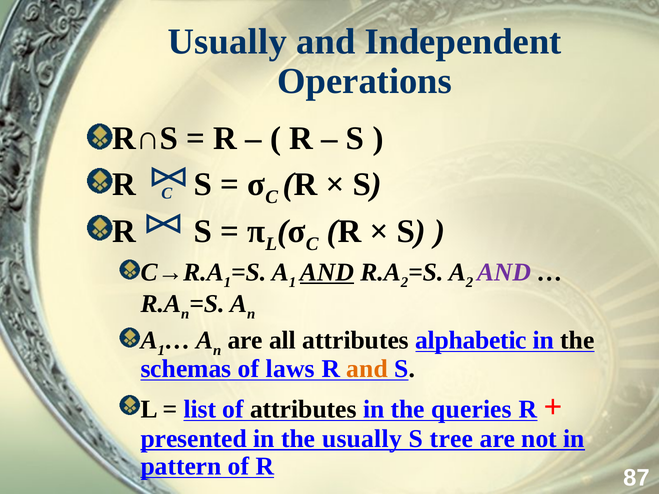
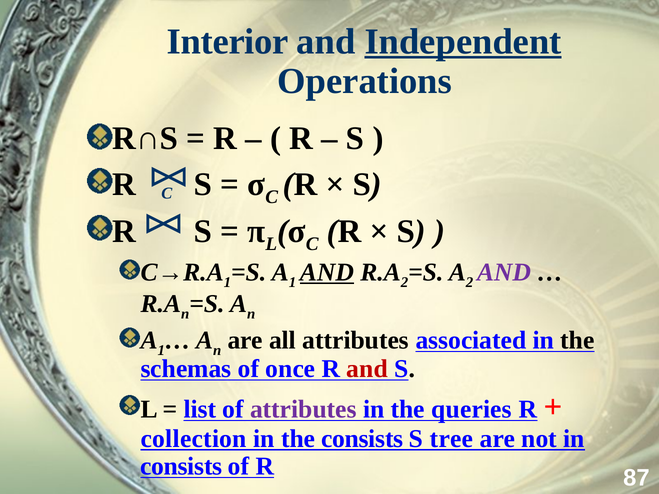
Usually at (227, 42): Usually -> Interior
Independent underline: none -> present
alphabetic: alphabetic -> associated
laws: laws -> once
and at (367, 369) colour: orange -> red
attributes at (303, 409) colour: black -> purple
presented: presented -> collection
the usually: usually -> consists
pattern at (181, 466): pattern -> consists
